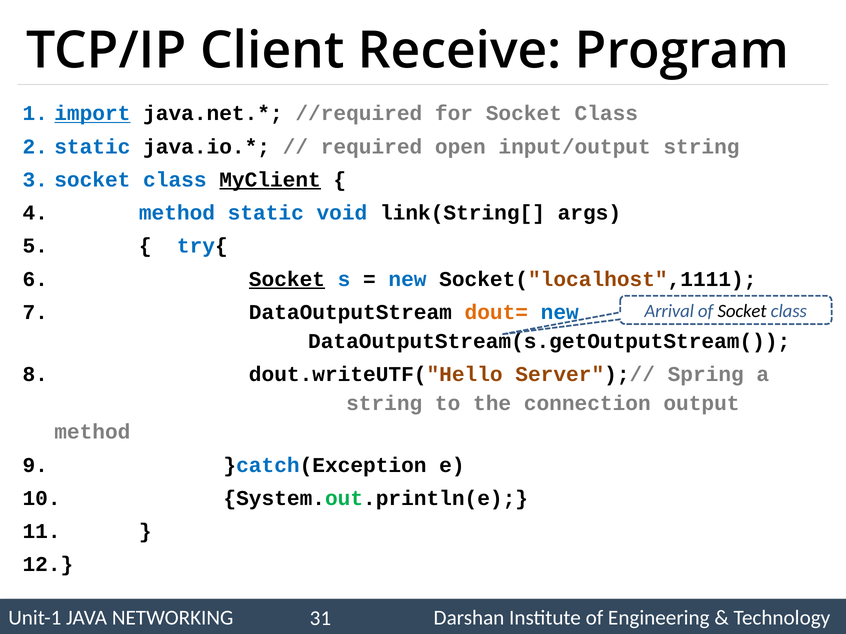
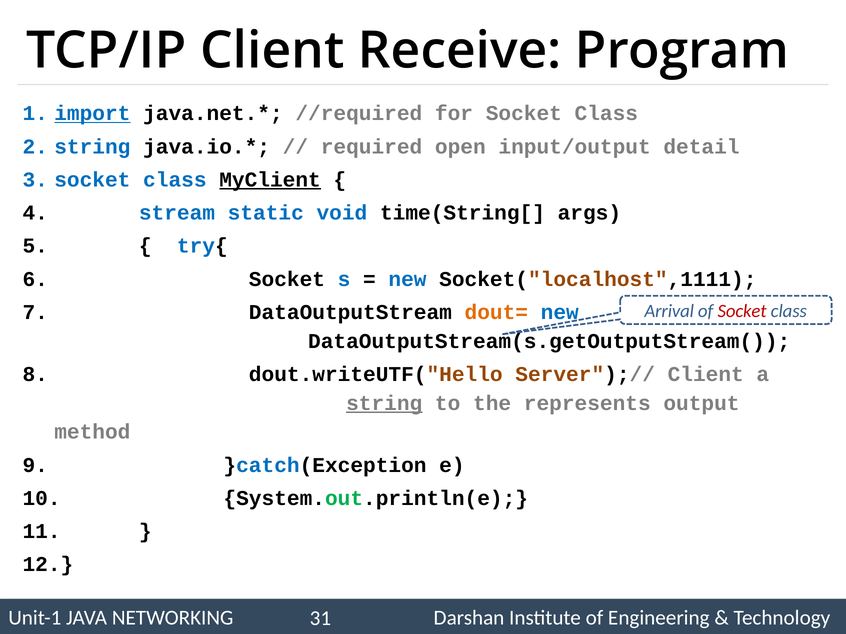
static at (92, 147): static -> string
input/output string: string -> detail
method at (177, 213): method -> stream
link(String[: link(String[ -> time(String[
Socket at (287, 279) underline: present -> none
Socket at (742, 311) colour: black -> red
Server");// Spring: Spring -> Client
string at (384, 403) underline: none -> present
connection: connection -> represents
